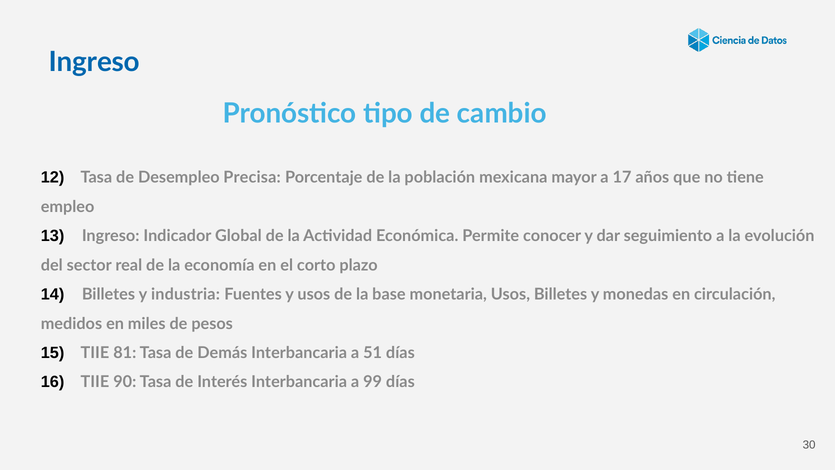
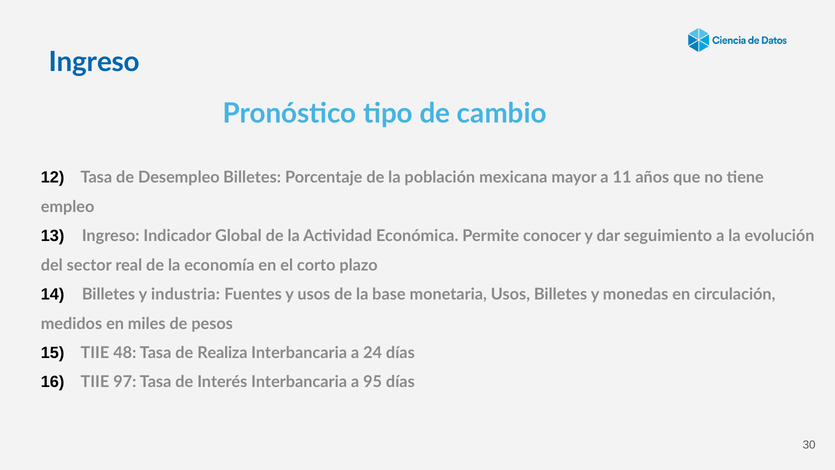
Desempleo Precisa: Precisa -> Billetes
17: 17 -> 11
81: 81 -> 48
Demás: Demás -> Realiza
51: 51 -> 24
90: 90 -> 97
99: 99 -> 95
